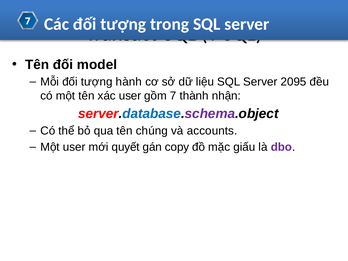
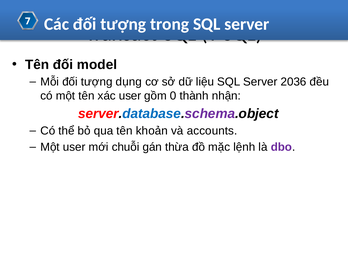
hành: hành -> dụng
2095: 2095 -> 2036
gồm 7: 7 -> 0
chúng: chúng -> khoản
quyết: quyết -> chuỗi
copy: copy -> thừa
giấu: giấu -> lệnh
